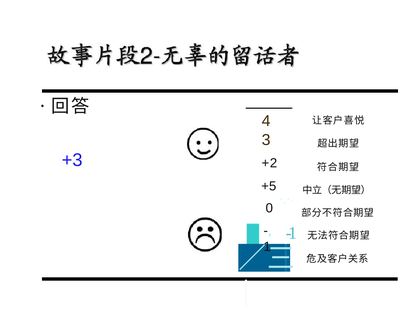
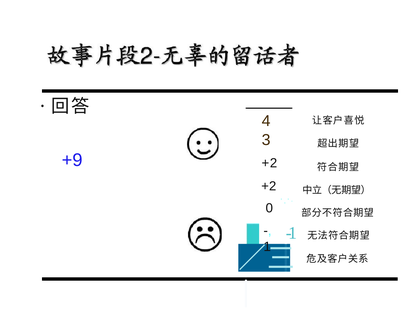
+3: +3 -> +9
+5 at (269, 186): +5 -> +2
